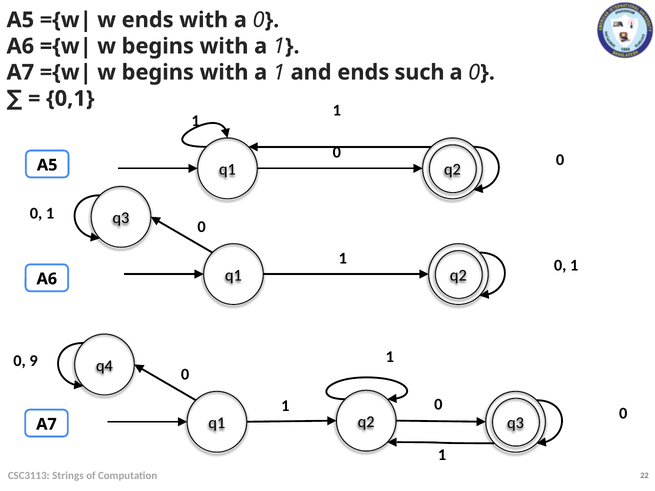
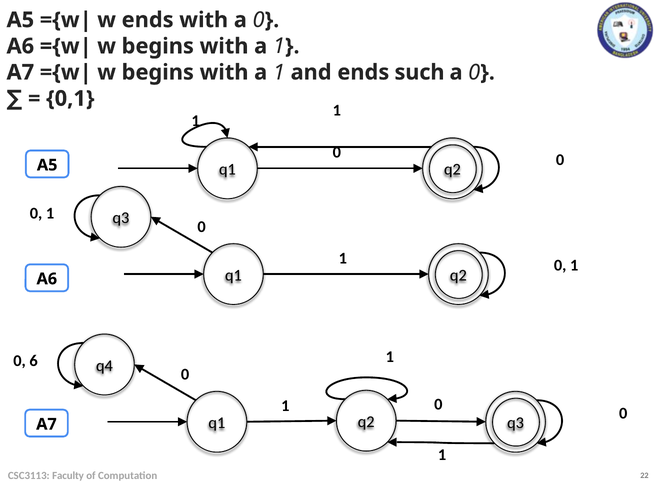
9: 9 -> 6
Strings: Strings -> Faculty
